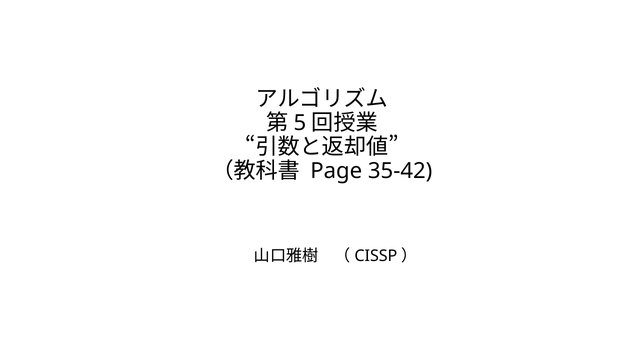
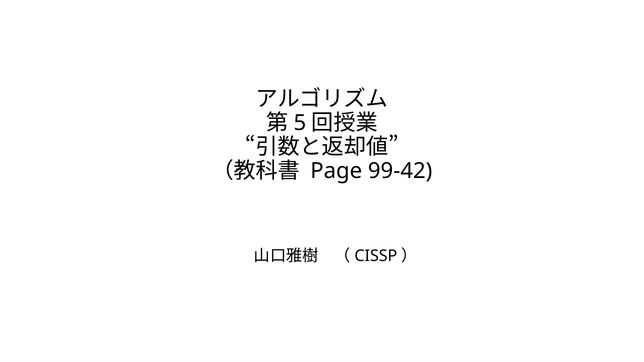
35-42: 35-42 -> 99-42
